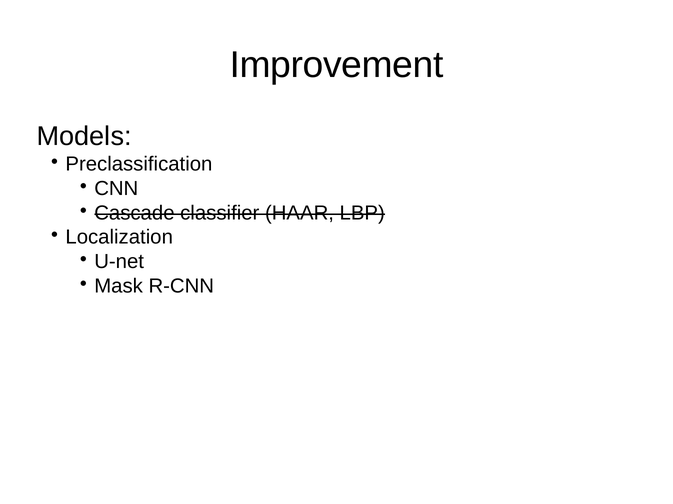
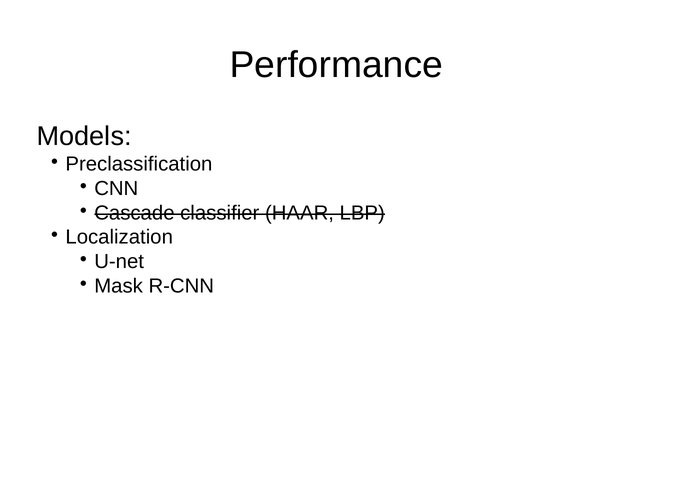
Improvement: Improvement -> Performance
